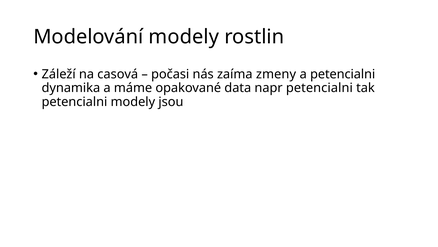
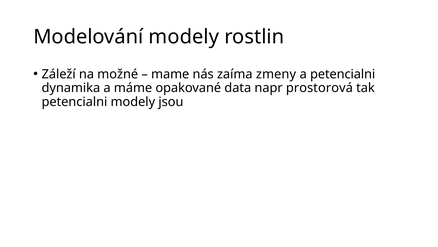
casová: casová -> možné
počasi: počasi -> mame
napr petencialni: petencialni -> prostorová
